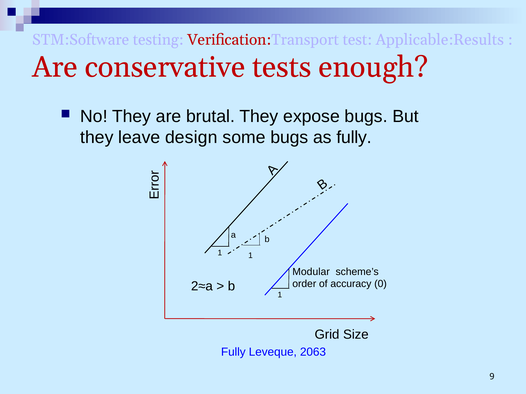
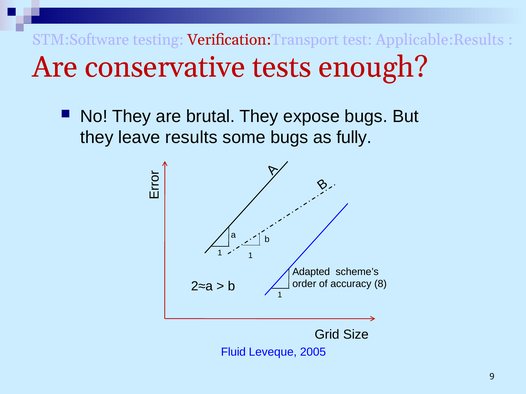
design: design -> results
Modular: Modular -> Adapted
0: 0 -> 8
Fully at (233, 352): Fully -> Fluid
2063: 2063 -> 2005
